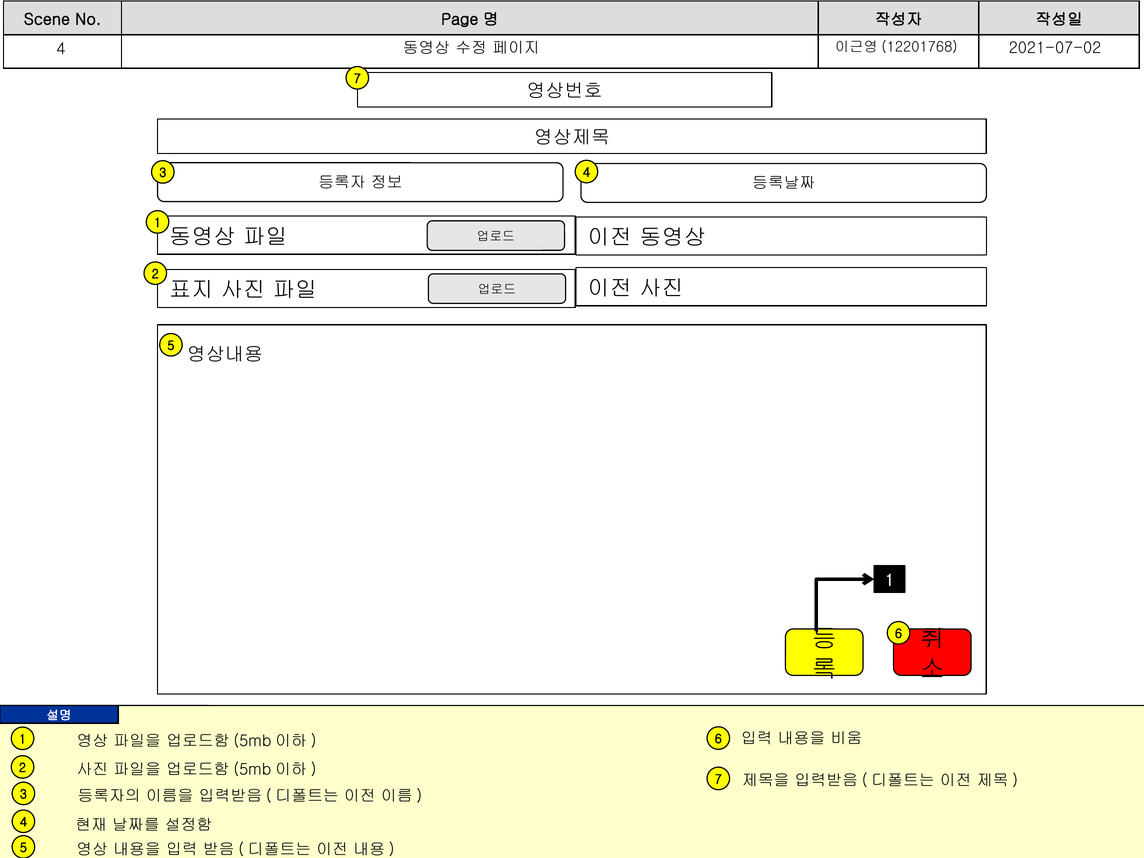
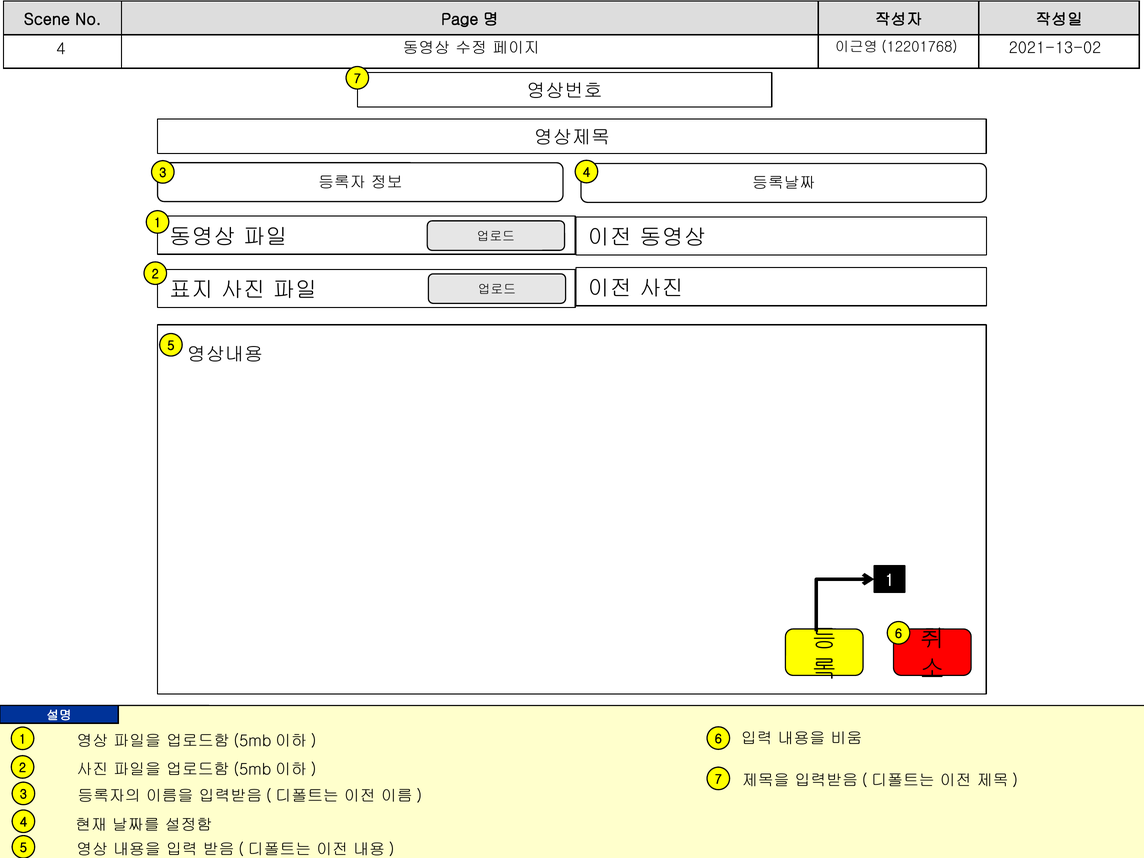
2021-07-02: 2021-07-02 -> 2021-13-02
